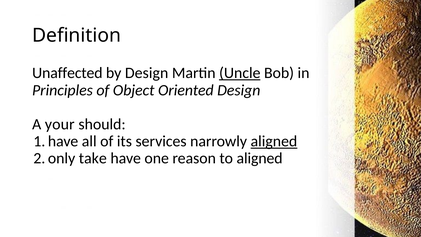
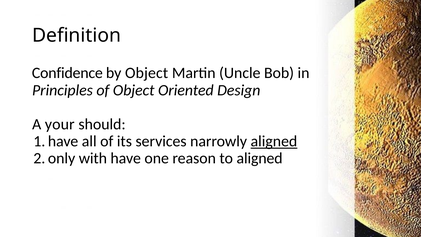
Unaffected: Unaffected -> Confidence
by Design: Design -> Object
Uncle underline: present -> none
take: take -> with
